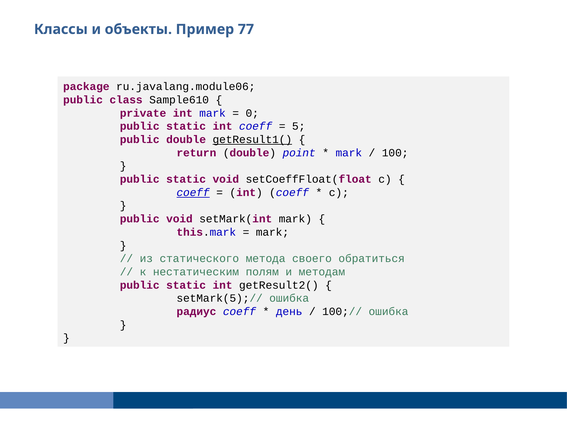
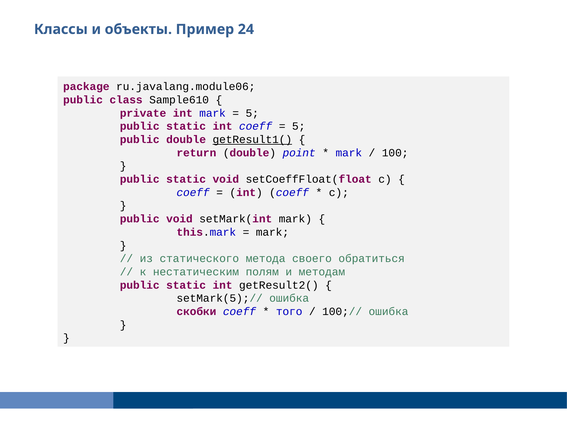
77: 77 -> 24
0 at (252, 113): 0 -> 5
coeff at (193, 193) underline: present -> none
радиус: радиус -> скобки
день: день -> того
